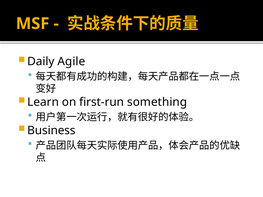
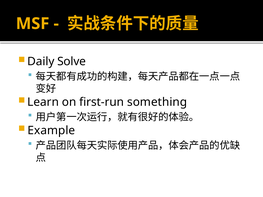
Agile: Agile -> Solve
Business: Business -> Example
